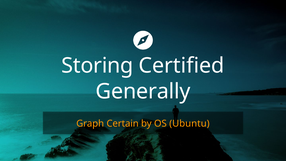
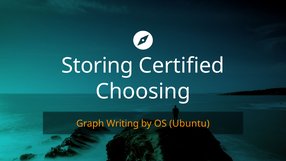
Generally: Generally -> Choosing
Certain: Certain -> Writing
